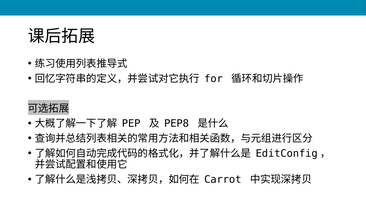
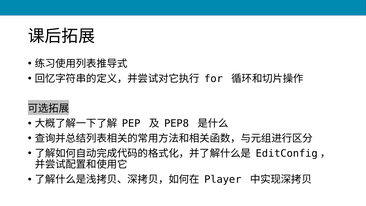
Carrot: Carrot -> Player
